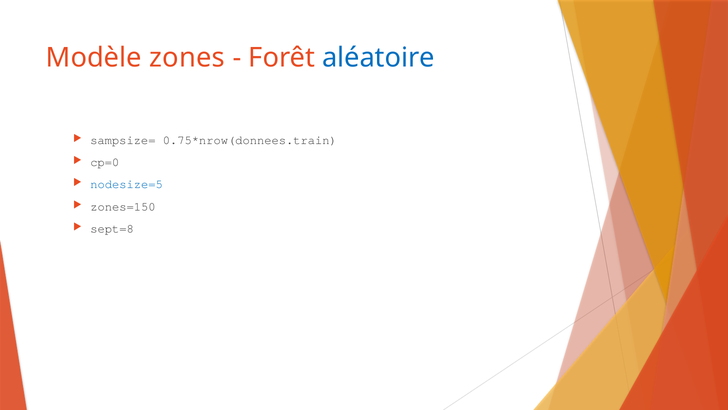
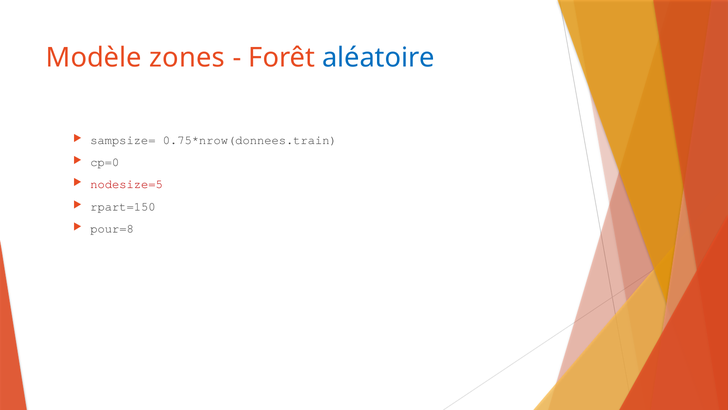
nodesize=5 colour: blue -> red
zones=150: zones=150 -> rpart=150
sept=8: sept=8 -> pour=8
